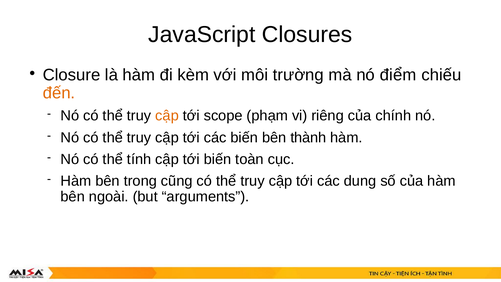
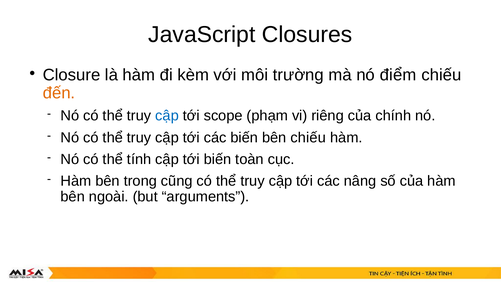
cập at (167, 116) colour: orange -> blue
bên thành: thành -> chiếu
dung: dung -> nâng
